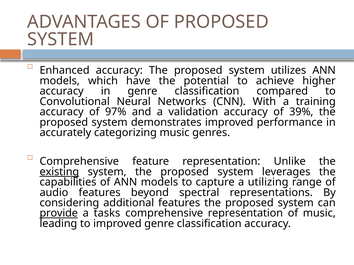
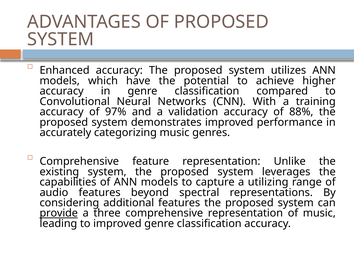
39%: 39% -> 88%
existing underline: present -> none
tasks: tasks -> three
